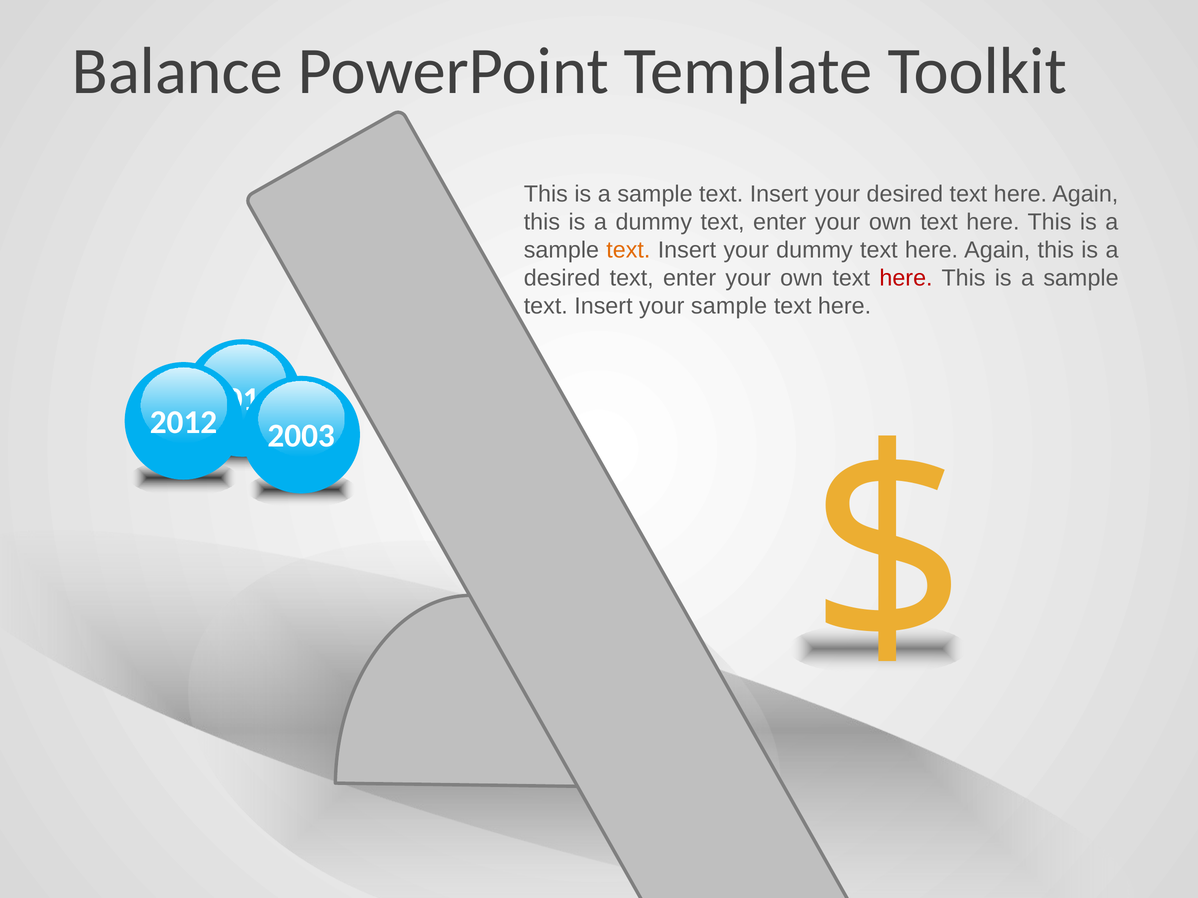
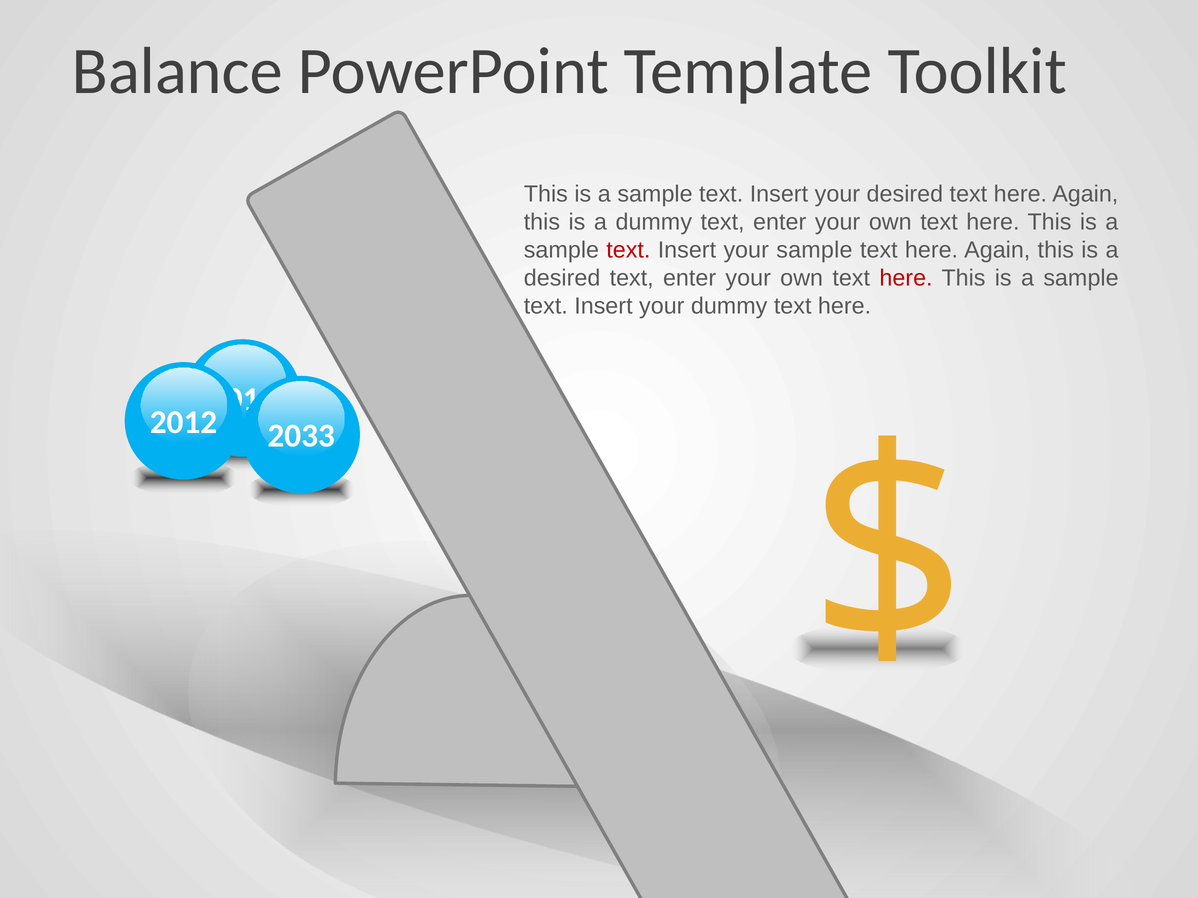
text at (628, 250) colour: orange -> red
your dummy: dummy -> sample
your sample: sample -> dummy
2003: 2003 -> 2033
